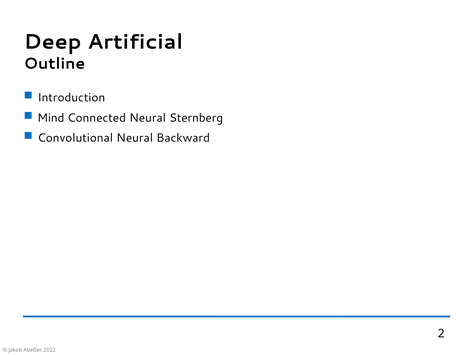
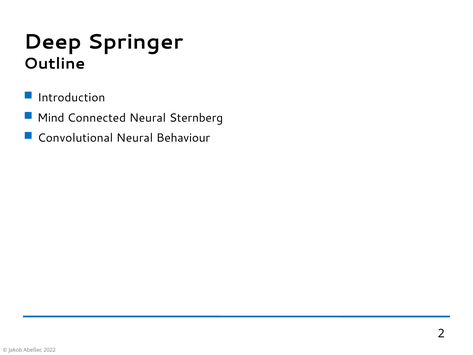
Artificial: Artificial -> Springer
Backward: Backward -> Behaviour
